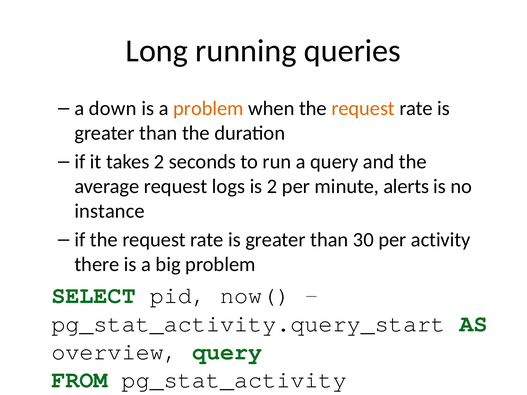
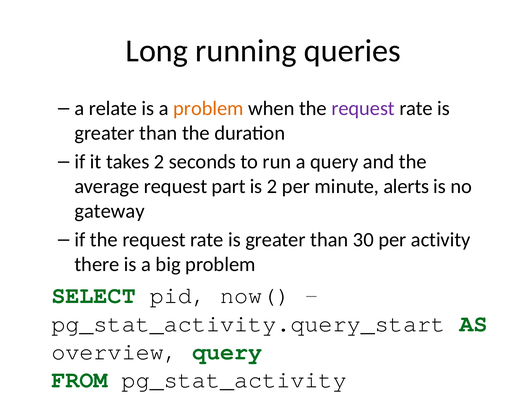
down: down -> relate
request at (363, 109) colour: orange -> purple
logs: logs -> part
instance: instance -> gateway
